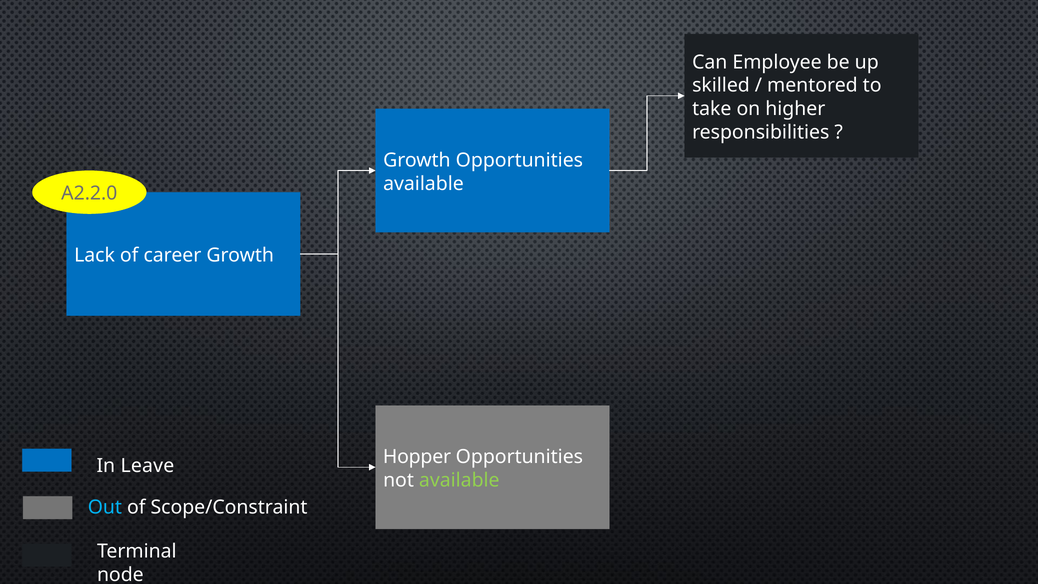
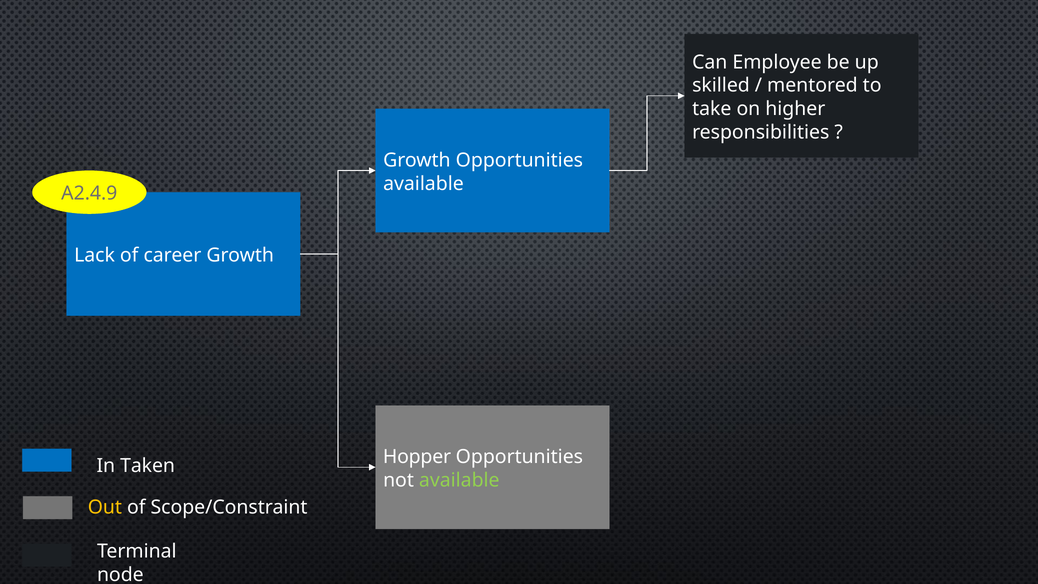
A2.2.0: A2.2.0 -> A2.4.9
Leave: Leave -> Taken
Out colour: light blue -> yellow
